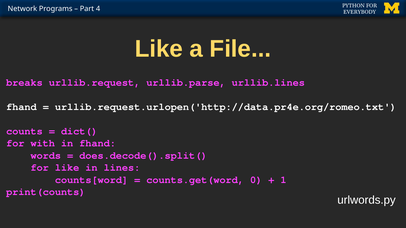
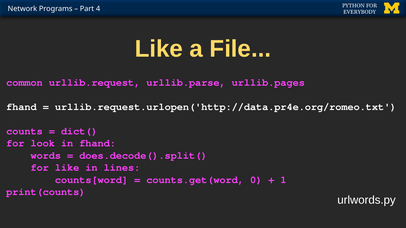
breaks: breaks -> common
urllib.lines: urllib.lines -> urllib.pages
with: with -> look
